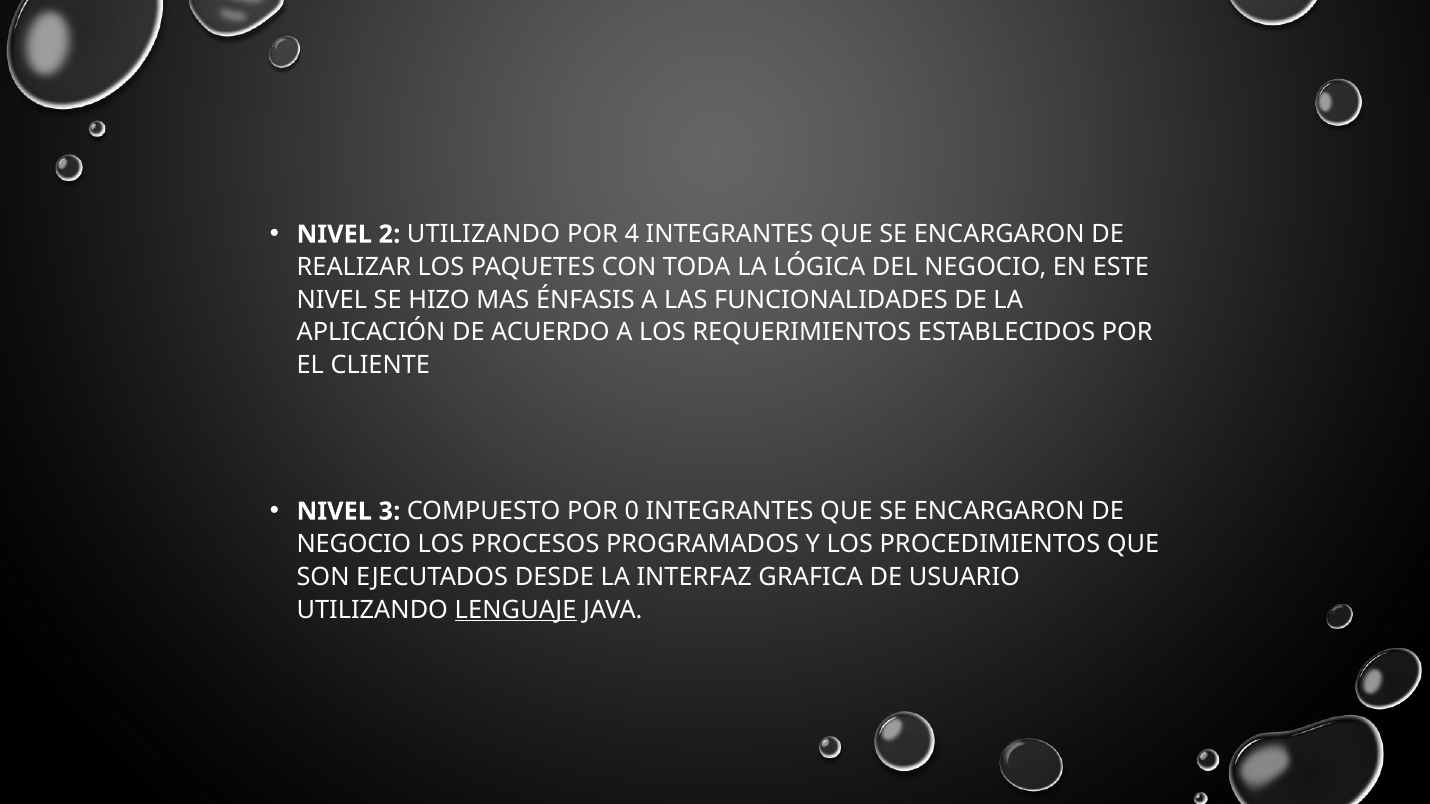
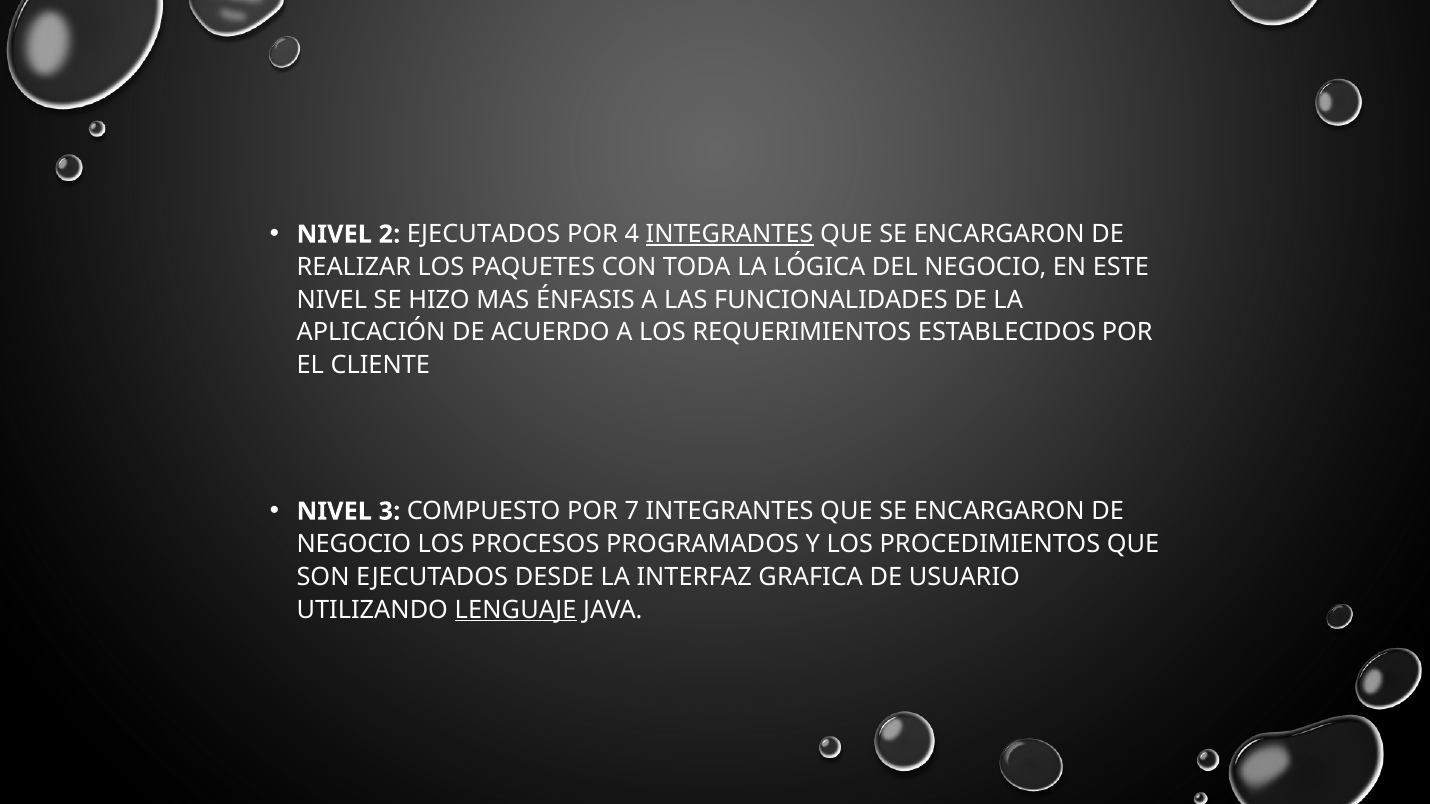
2 UTILIZANDO: UTILIZANDO -> EJECUTADOS
INTEGRANTES at (730, 234) underline: none -> present
0: 0 -> 7
